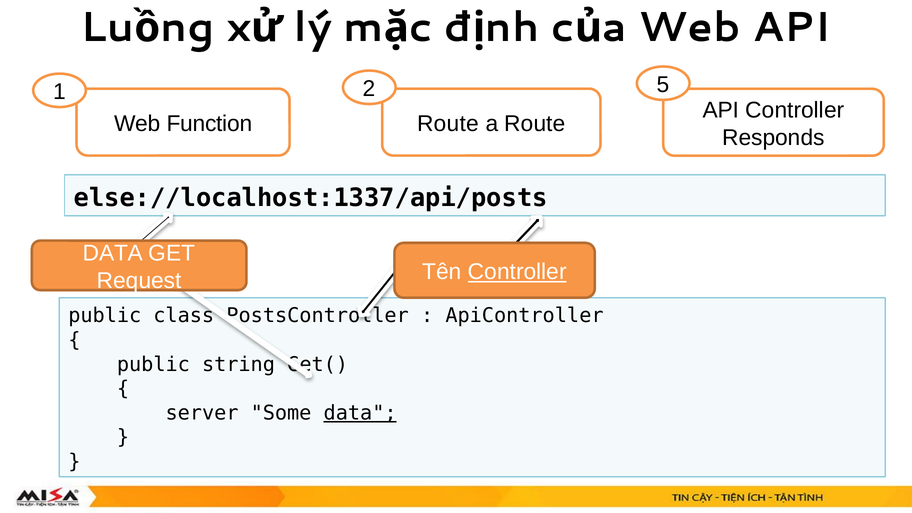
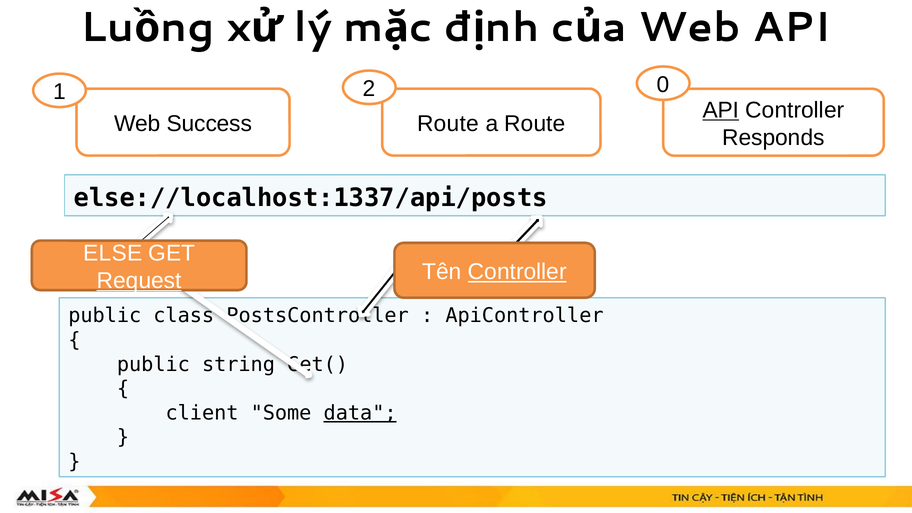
5: 5 -> 0
API at (721, 110) underline: none -> present
Function: Function -> Success
DATA at (113, 253): DATA -> ELSE
Request underline: none -> present
server: server -> client
